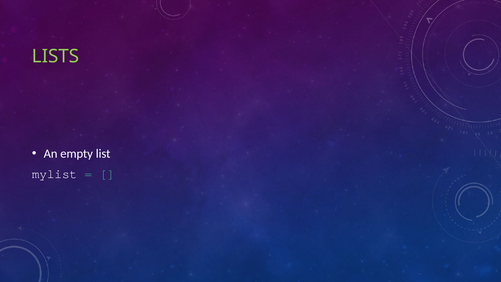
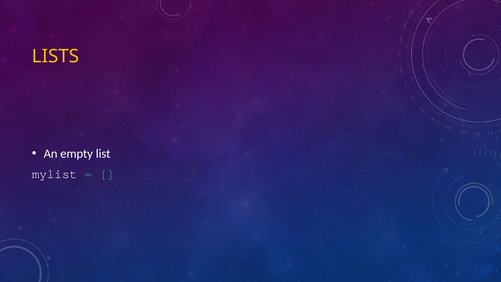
LISTS colour: light green -> yellow
